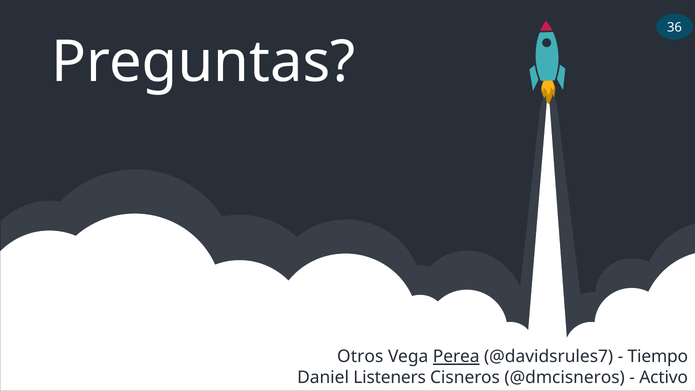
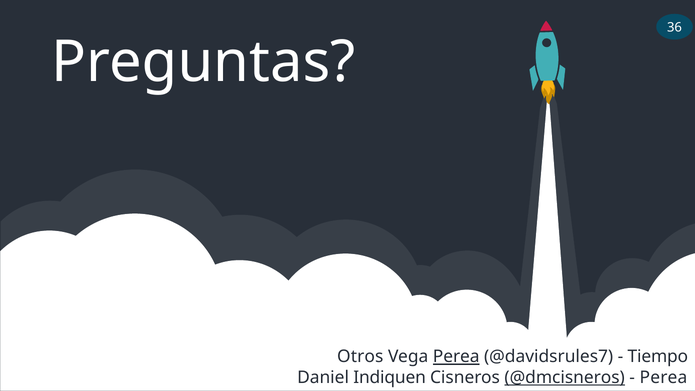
Listeners: Listeners -> Indiquen
@dmcisneros underline: none -> present
Activo at (664, 378): Activo -> Perea
